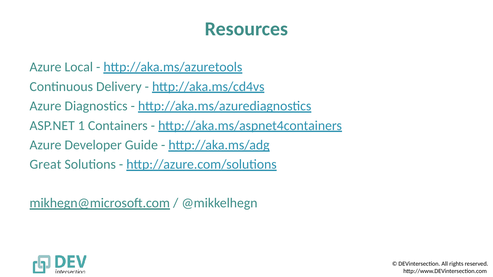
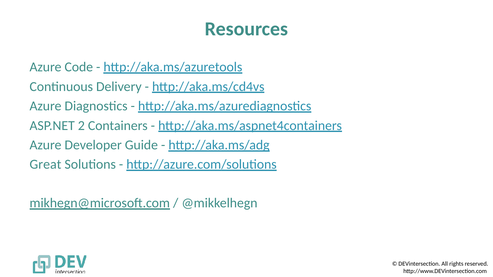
Local: Local -> Code
1: 1 -> 2
